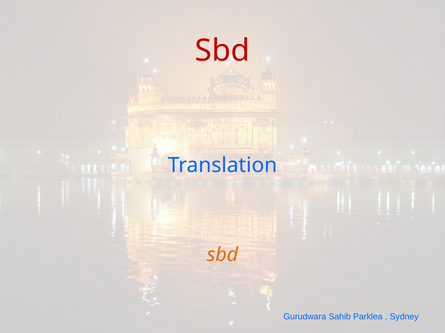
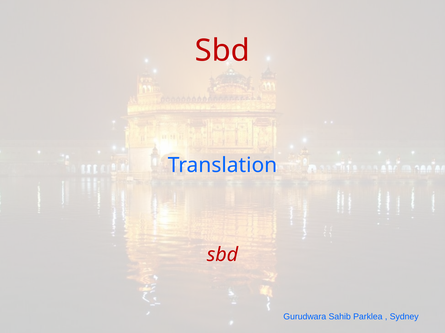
sbd at (222, 255) colour: orange -> red
